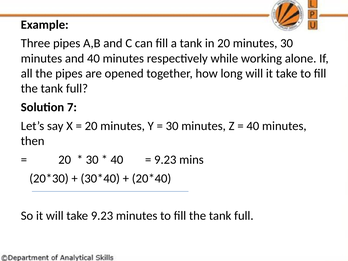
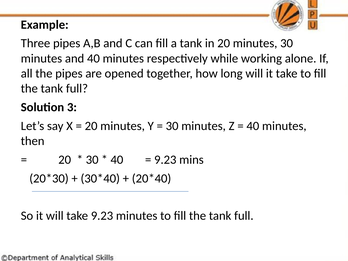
7: 7 -> 3
